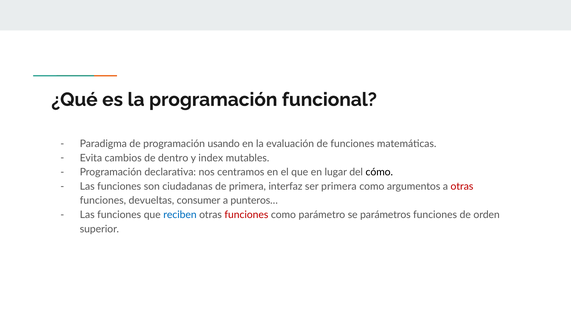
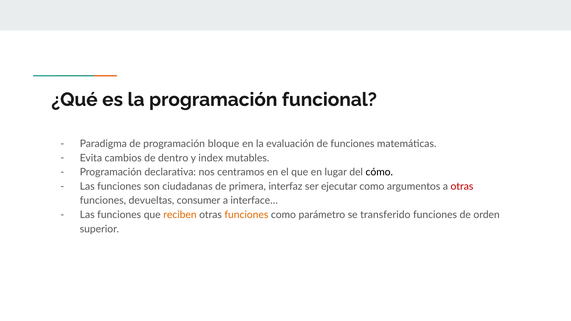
usando: usando -> bloque
ser primera: primera -> ejecutar
punteros…: punteros… -> interface…
reciben colour: blue -> orange
funciones at (246, 215) colour: red -> orange
parámetros: parámetros -> transferido
